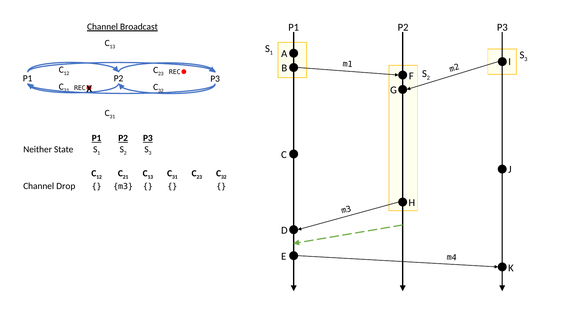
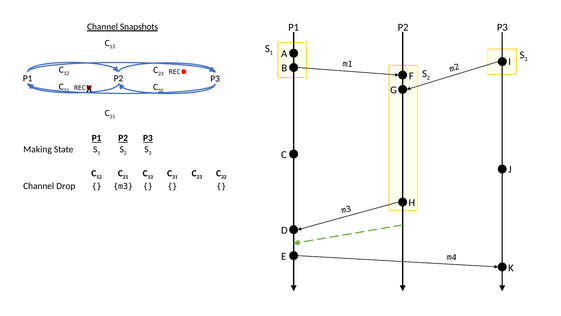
Broadcast: Broadcast -> Snapshots
Neither: Neither -> Making
